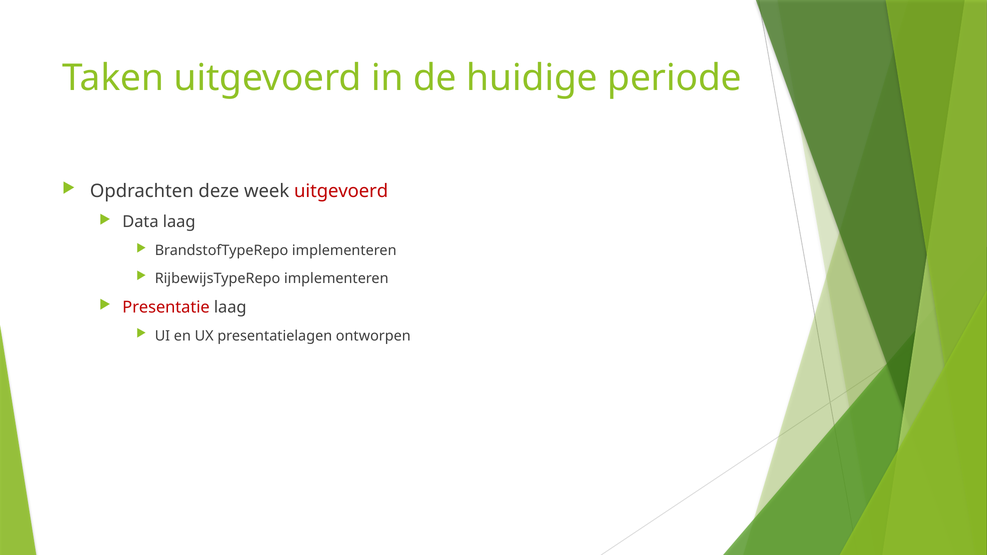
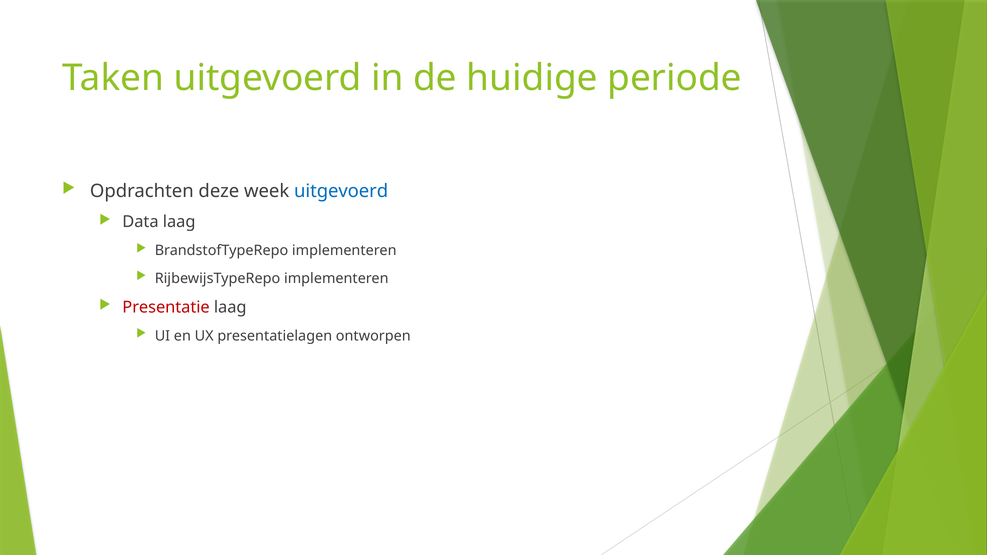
uitgevoerd at (341, 191) colour: red -> blue
